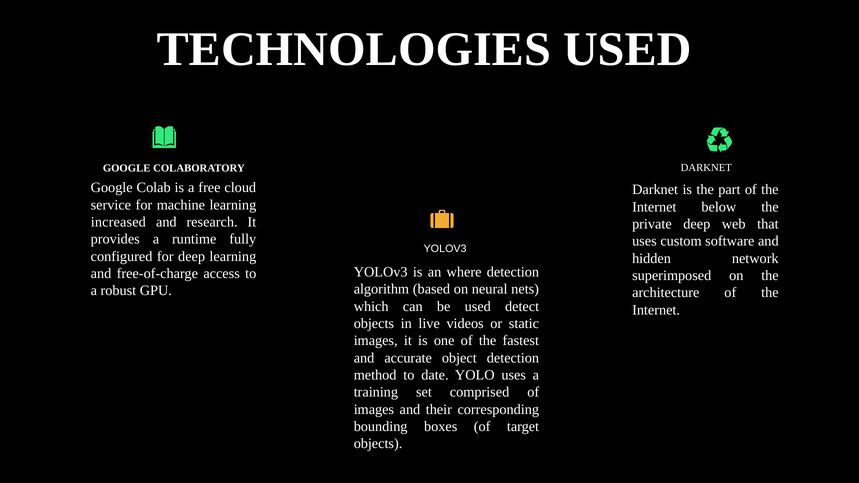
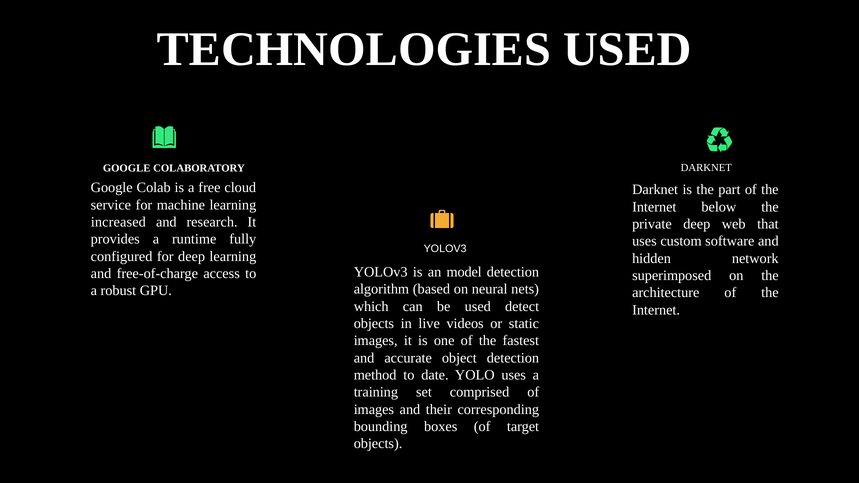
where: where -> model
